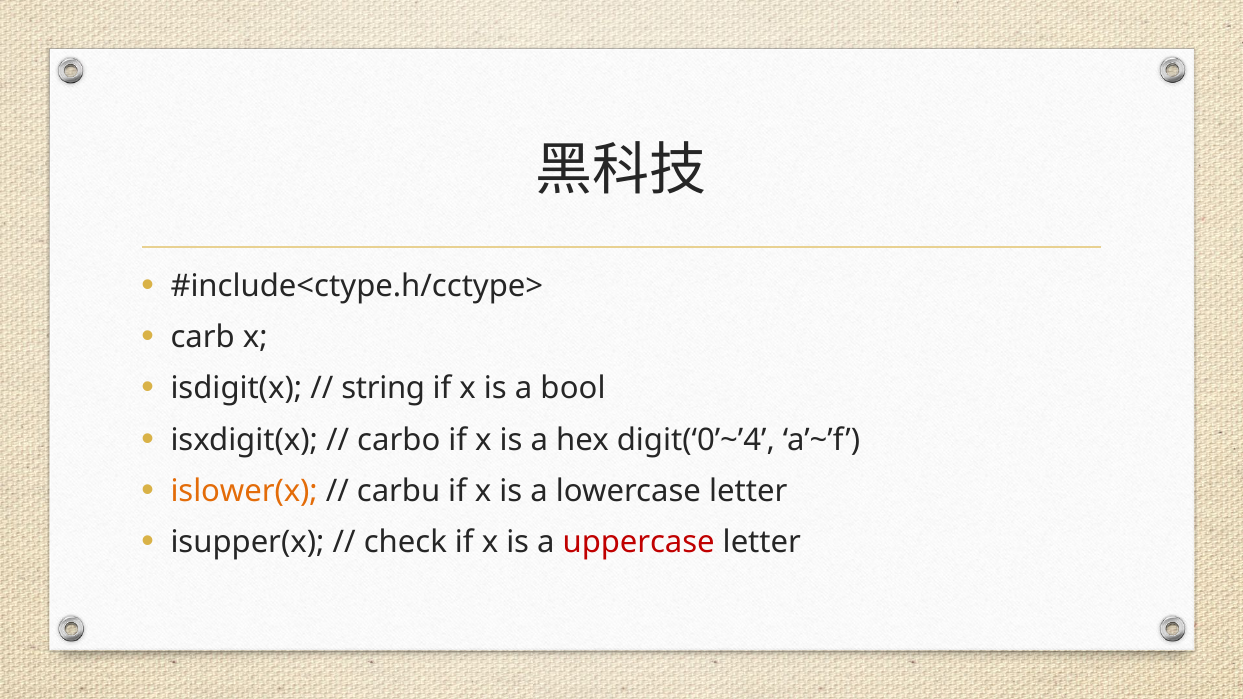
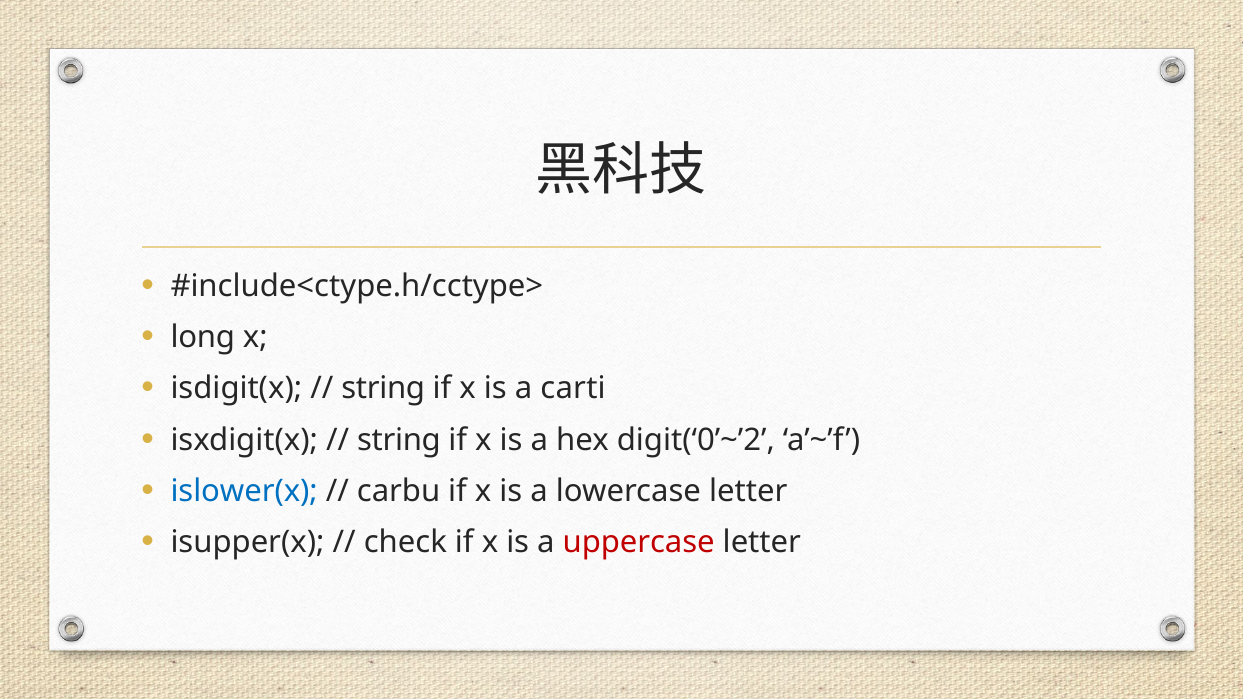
carb: carb -> long
bool: bool -> carti
carbo at (399, 440): carbo -> string
digit(‘0’~’4: digit(‘0’~’4 -> digit(‘0’~’2
islower(x colour: orange -> blue
